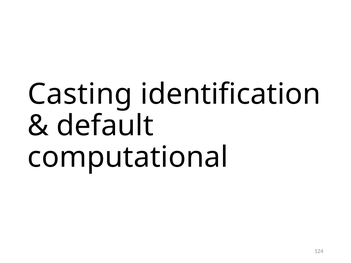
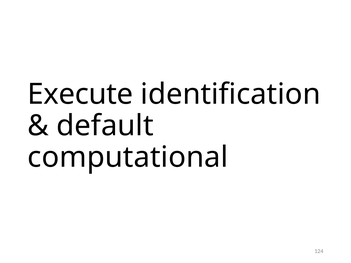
Casting: Casting -> Execute
